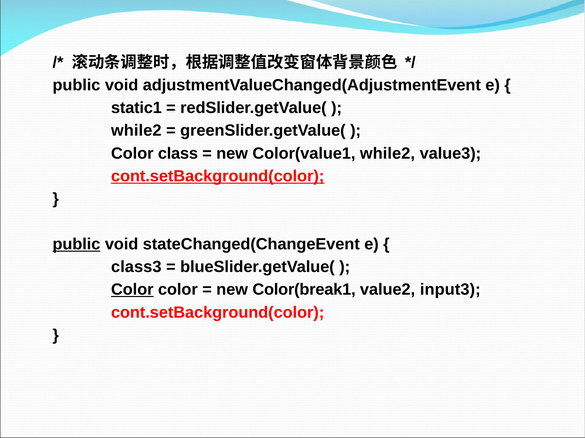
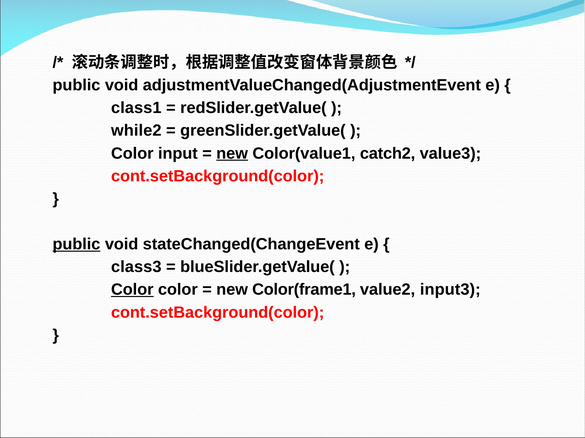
static1: static1 -> class1
class: class -> input
new at (232, 154) underline: none -> present
Color(value1 while2: while2 -> catch2
cont.setBackground(color at (218, 176) underline: present -> none
Color(break1: Color(break1 -> Color(frame1
